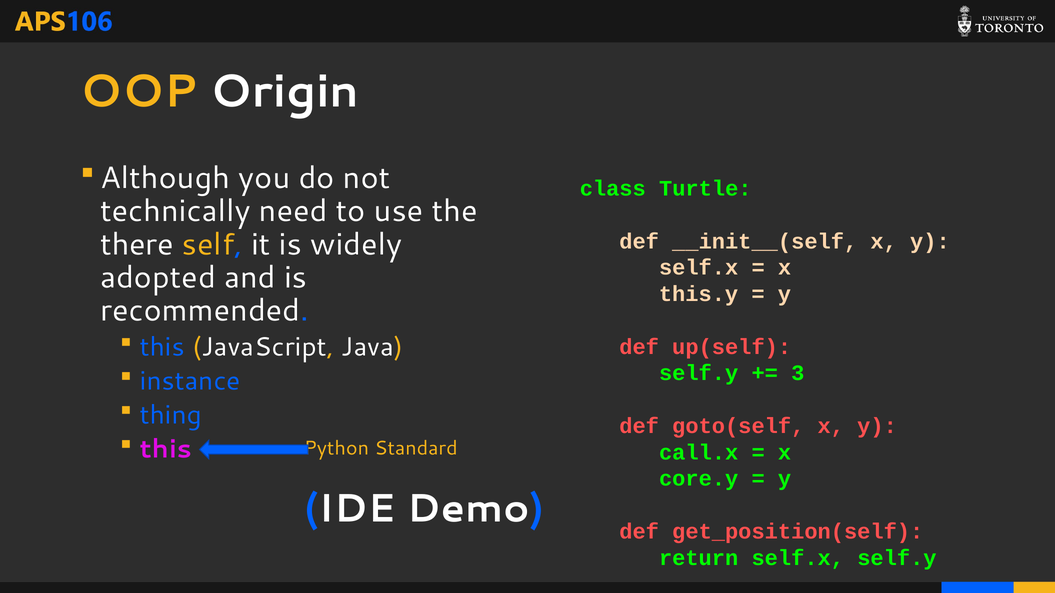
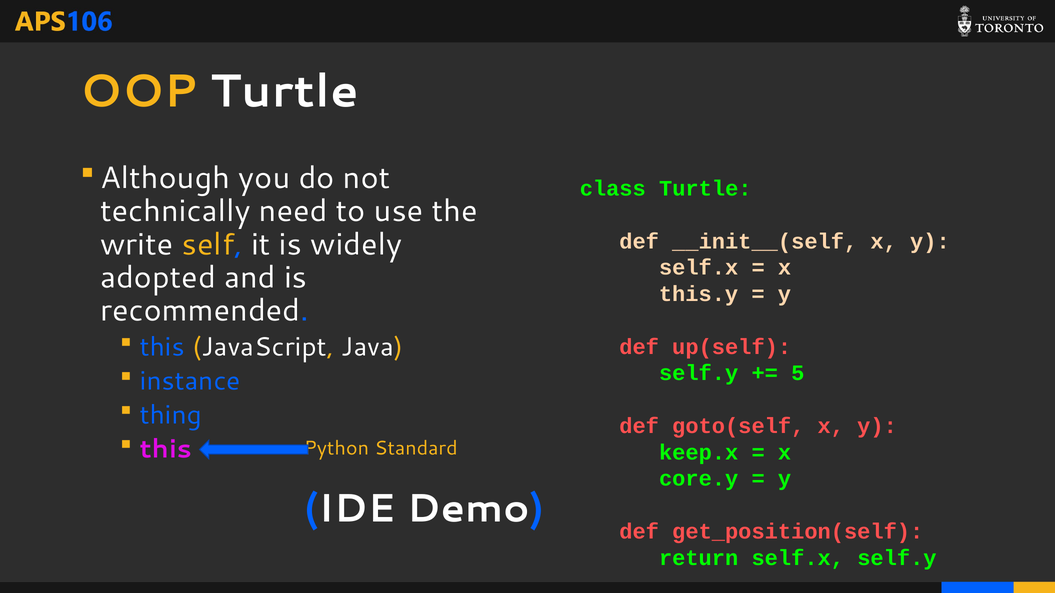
OOP Origin: Origin -> Turtle
there: there -> write
3: 3 -> 5
call.x: call.x -> keep.x
